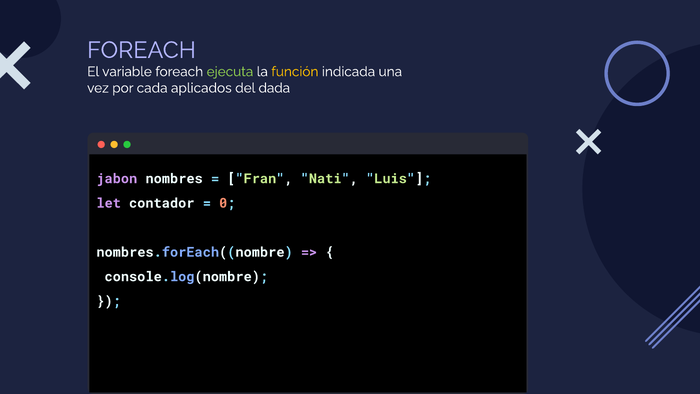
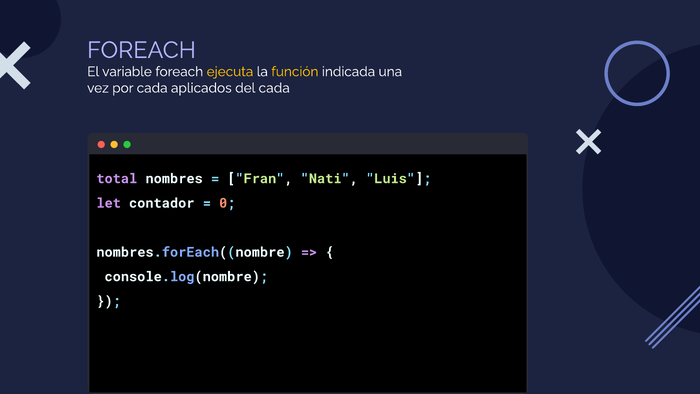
ejecuta colour: light green -> yellow
del dada: dada -> cada
jabon: jabon -> total
